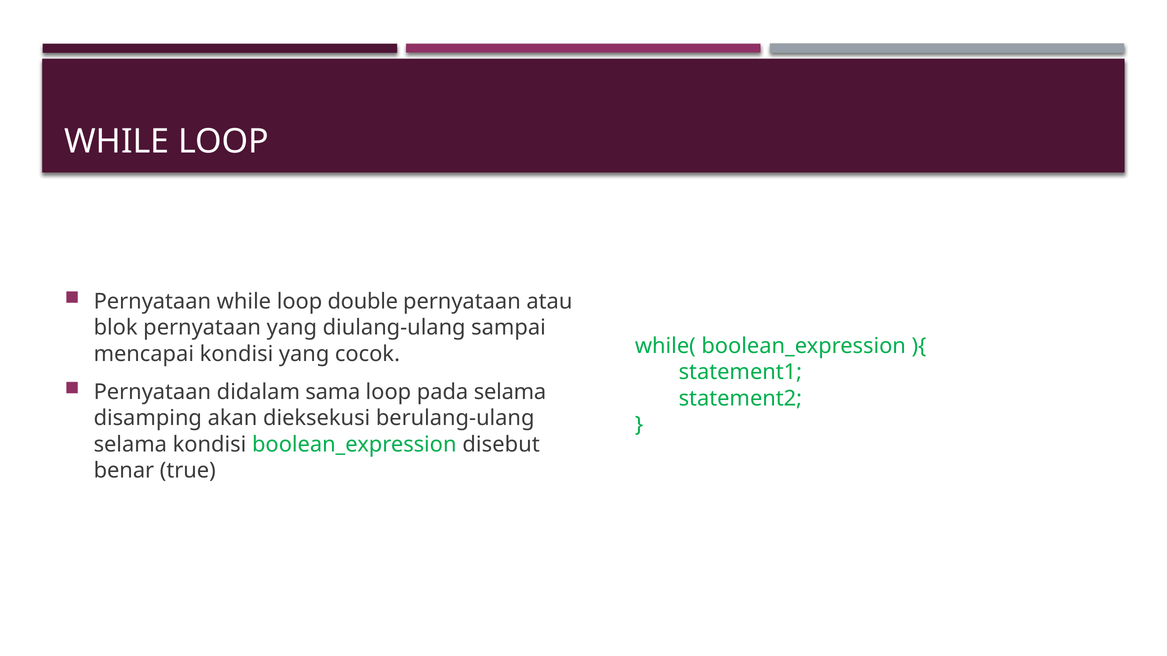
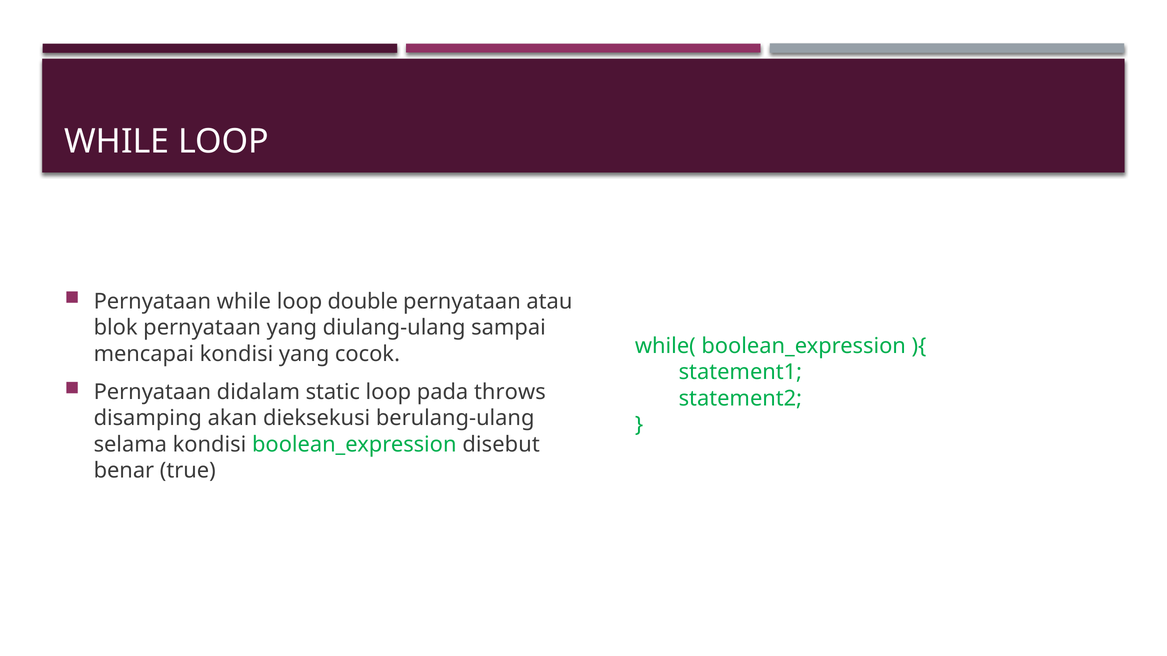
sama: sama -> static
pada selama: selama -> throws
